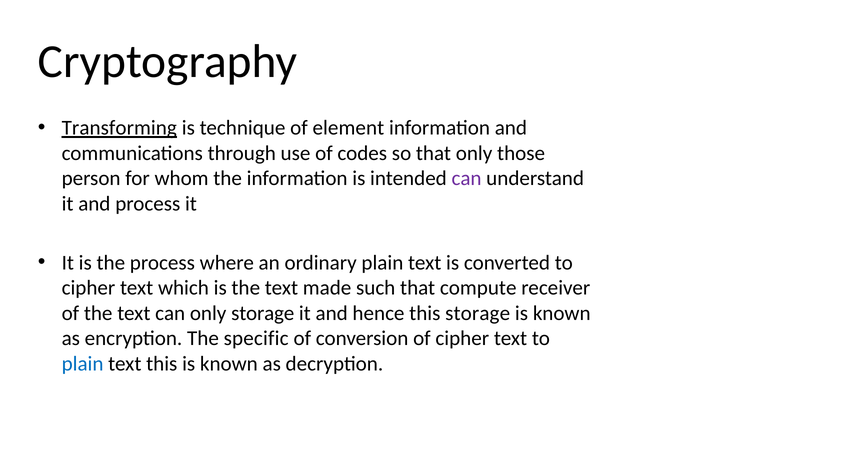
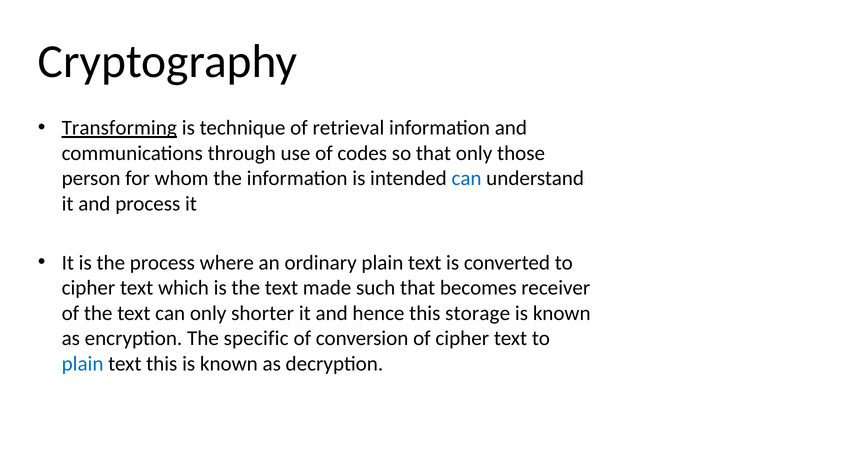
element: element -> retrieval
can at (467, 179) colour: purple -> blue
compute: compute -> becomes
only storage: storage -> shorter
